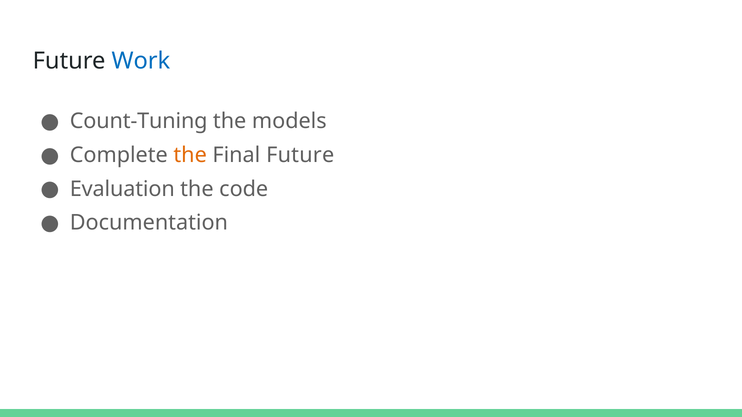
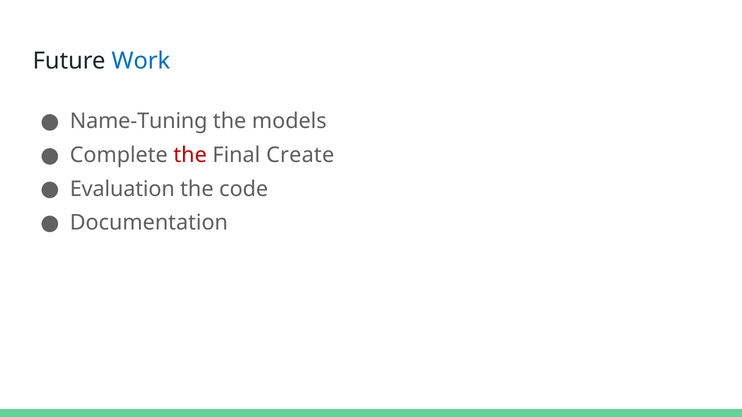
Count-Tuning: Count-Tuning -> Name-Tuning
the at (190, 155) colour: orange -> red
Final Future: Future -> Create
